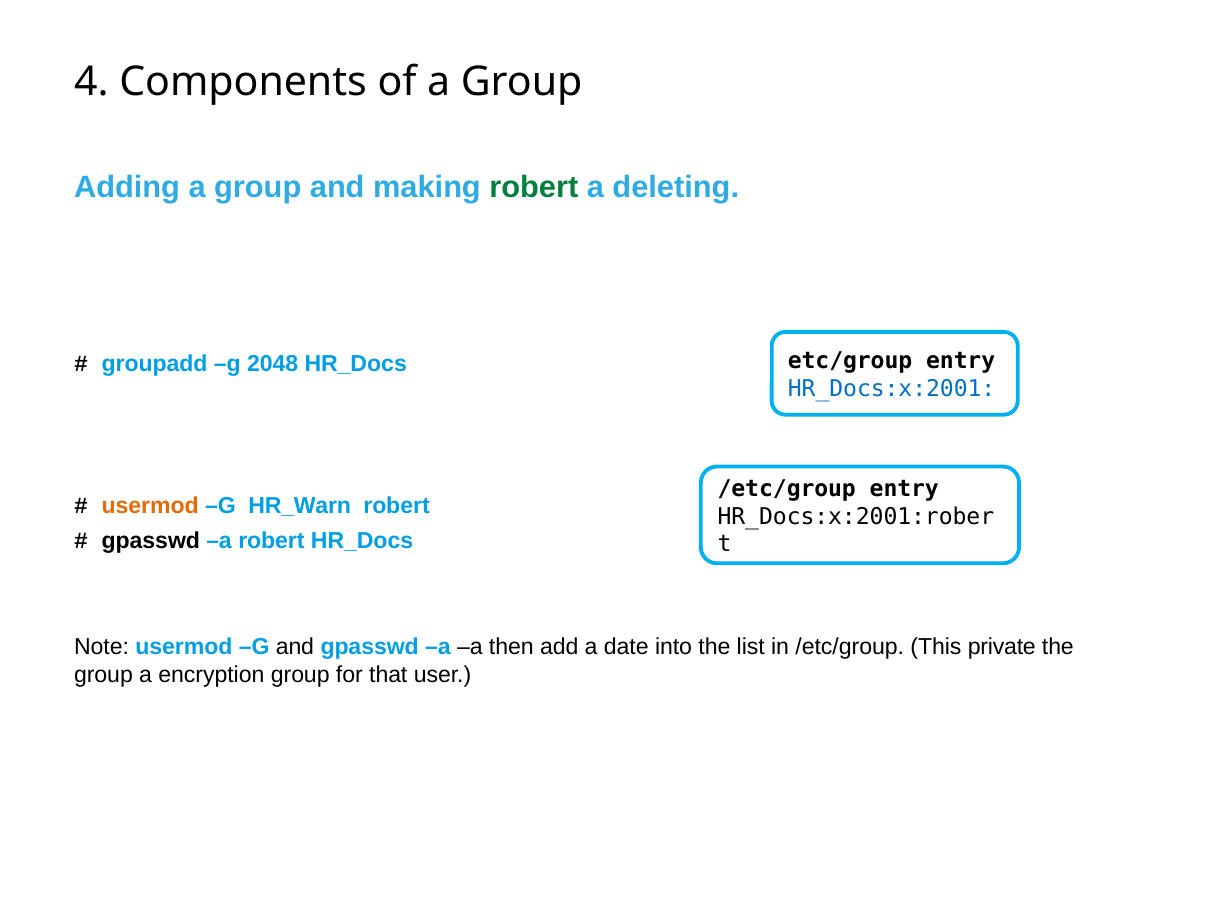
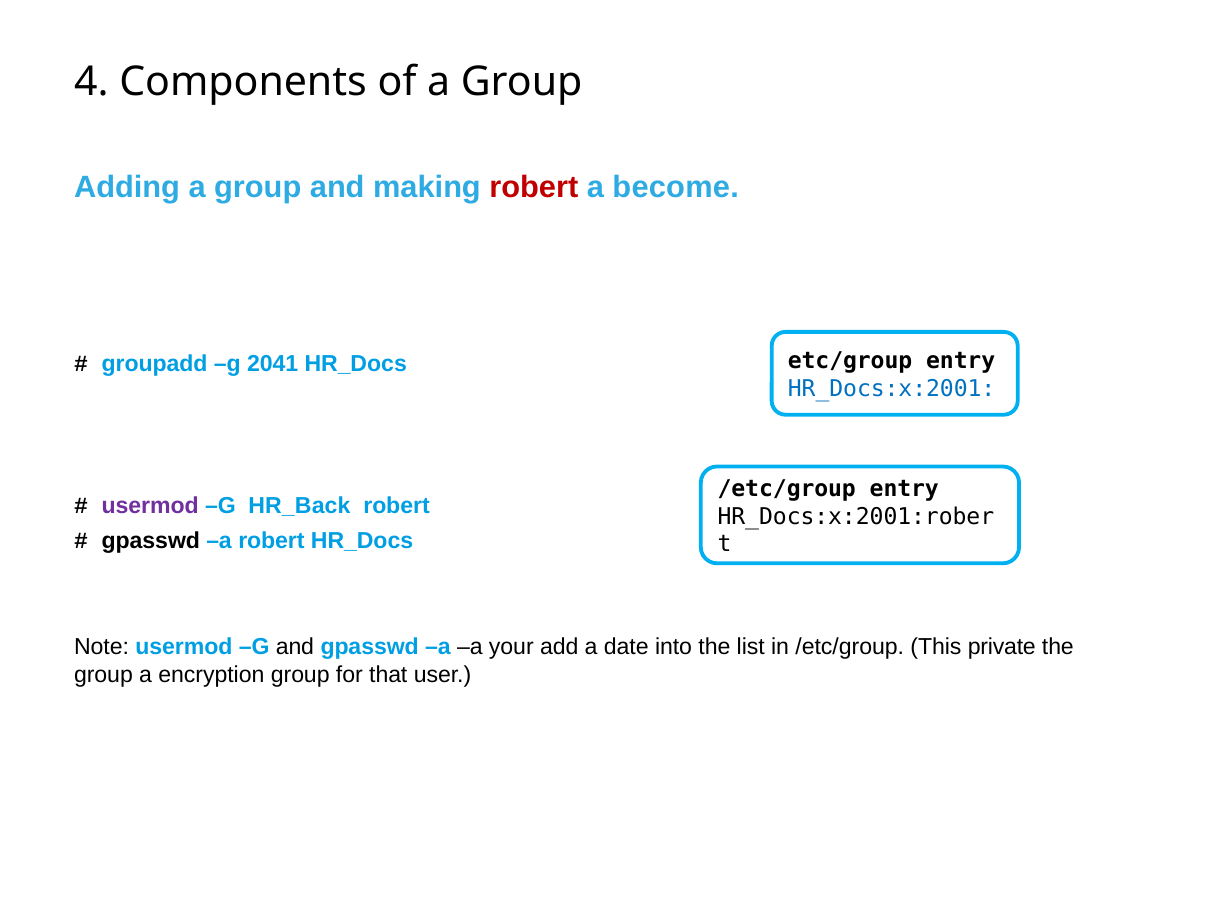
robert at (534, 187) colour: green -> red
deleting: deleting -> become
2048: 2048 -> 2041
usermod at (150, 505) colour: orange -> purple
HR_Warn: HR_Warn -> HR_Back
then: then -> your
